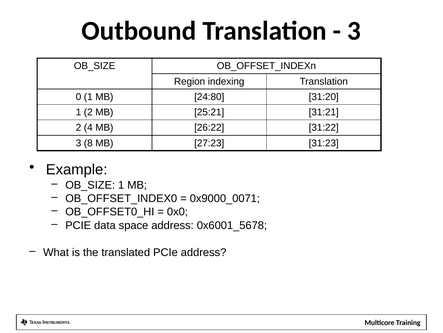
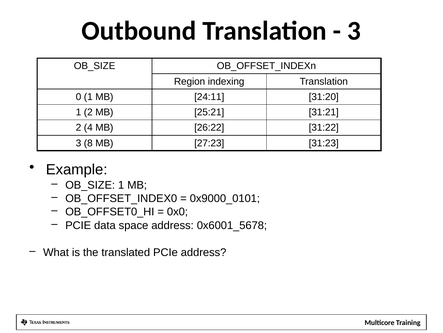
24:80: 24:80 -> 24:11
0x9000_0071: 0x9000_0071 -> 0x9000_0101
